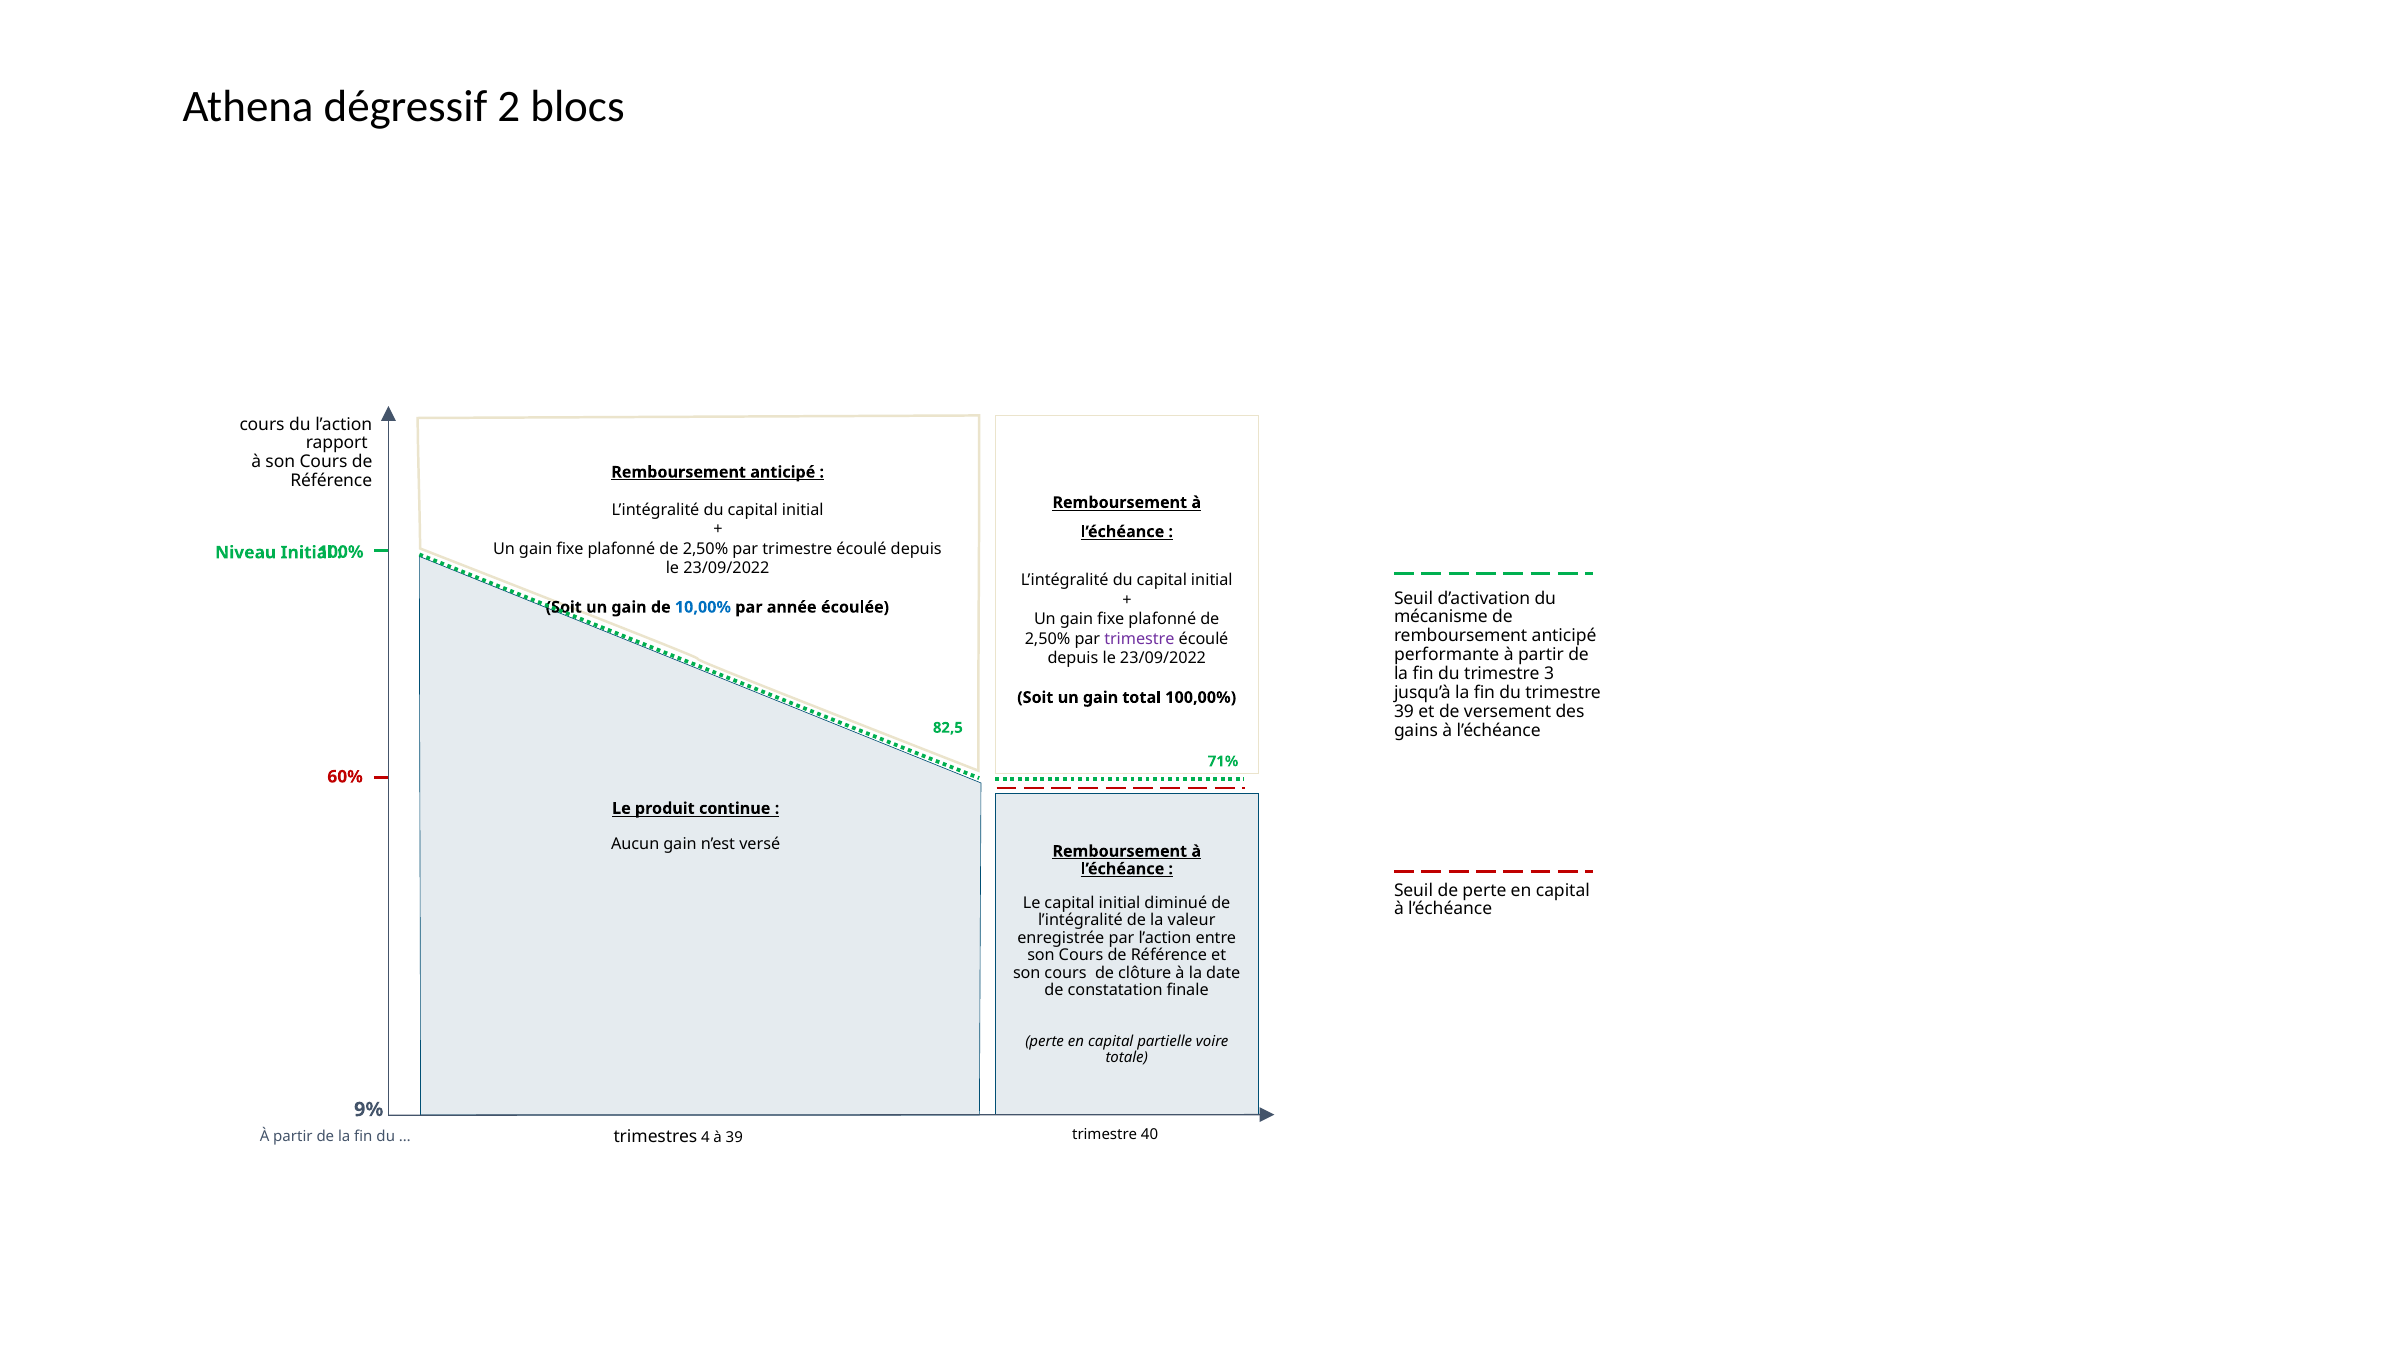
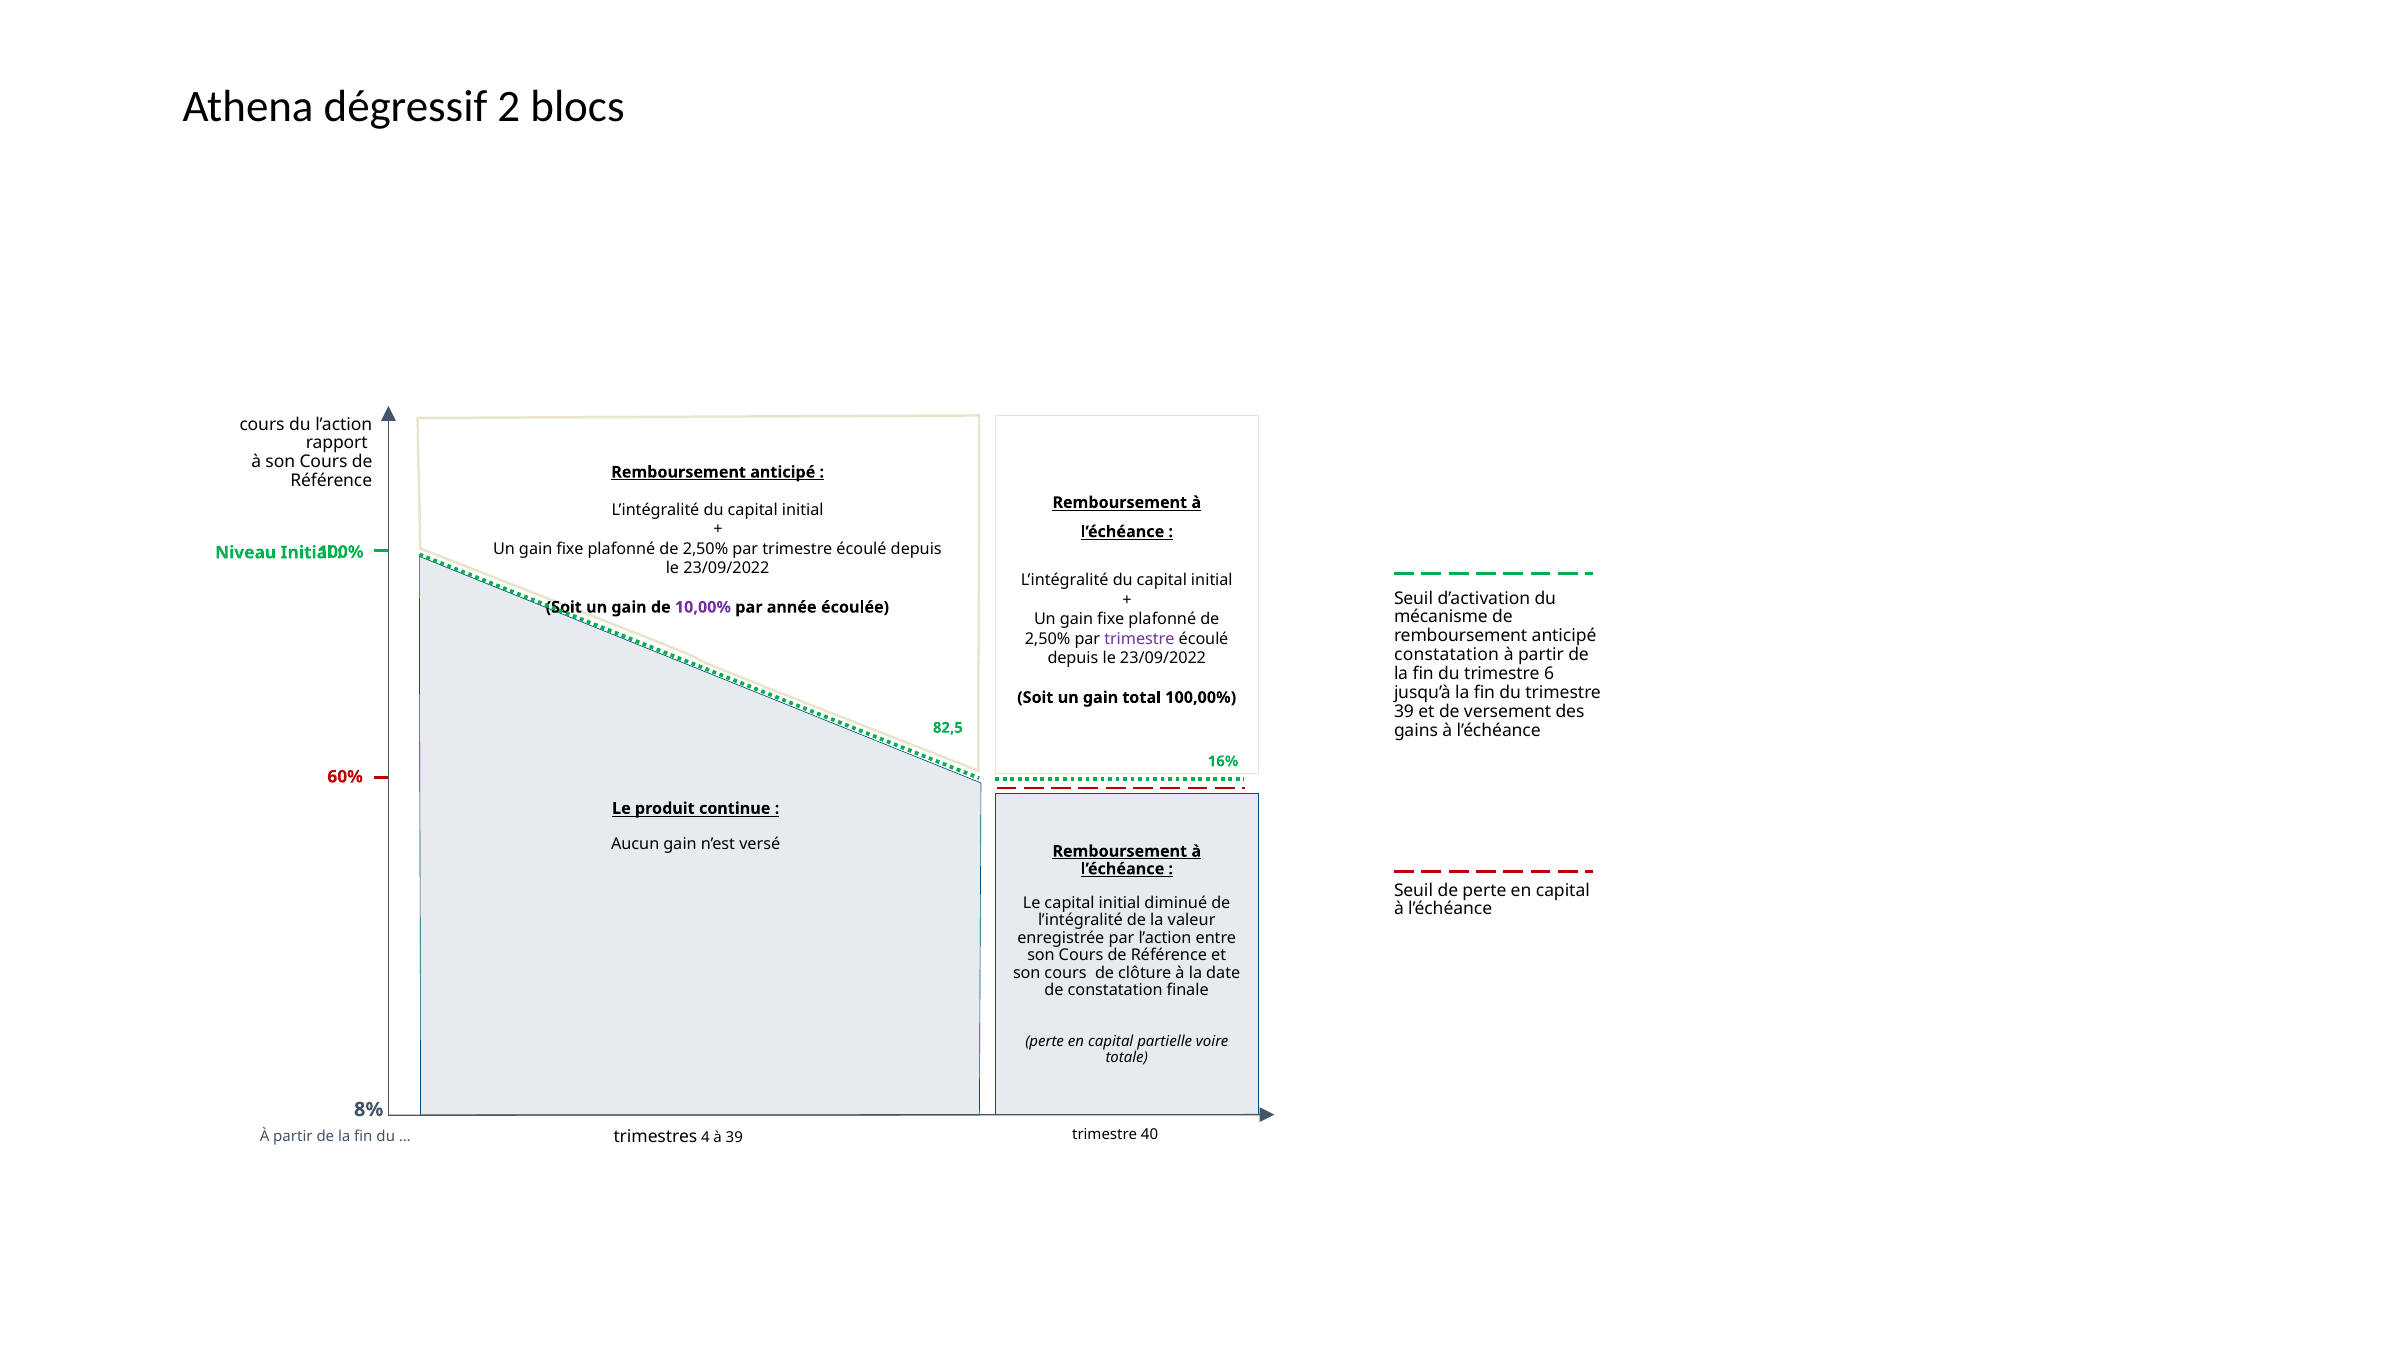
10,00% colour: blue -> purple
performante at (1447, 655): performante -> constatation
3: 3 -> 6
71%: 71% -> 16%
9%: 9% -> 8%
